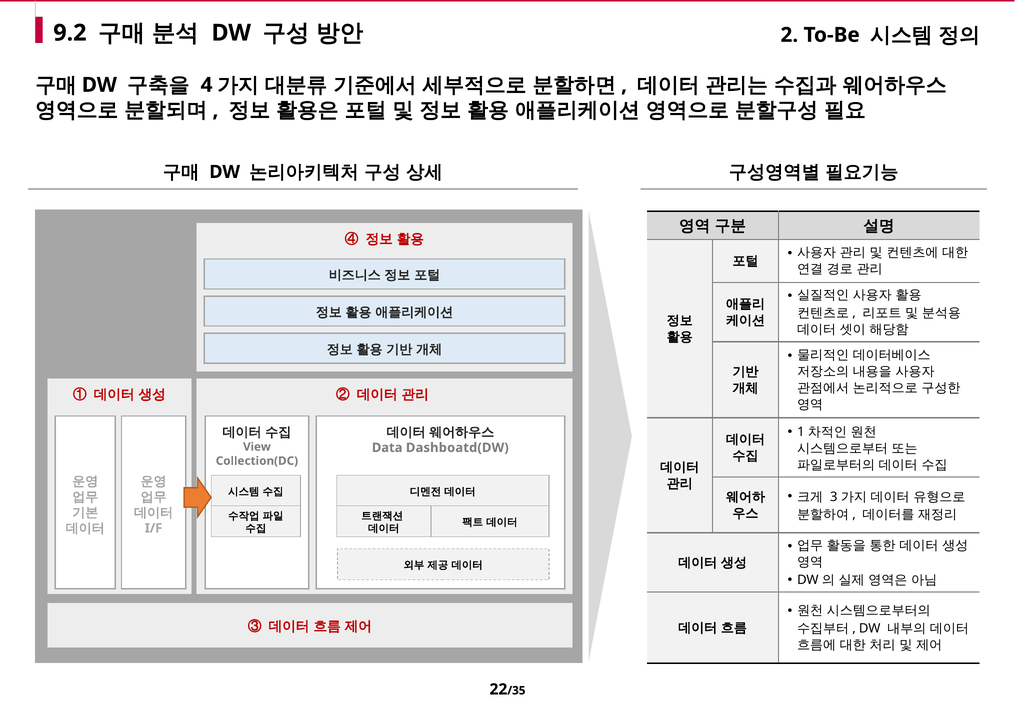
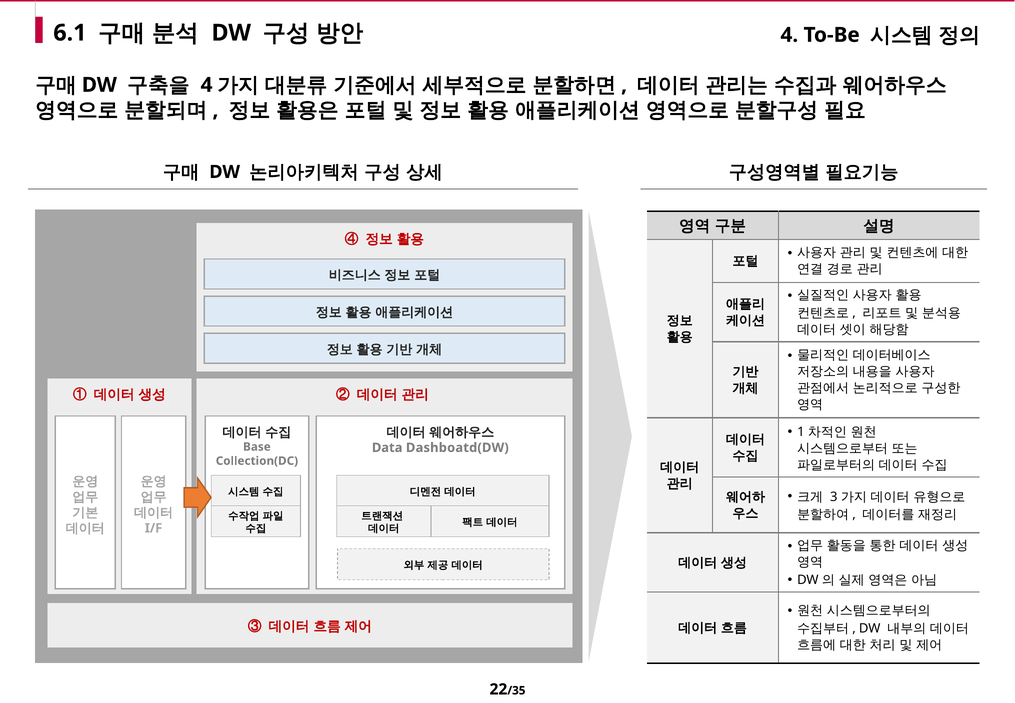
9.2: 9.2 -> 6.1
2 at (789, 35): 2 -> 4
View: View -> Base
